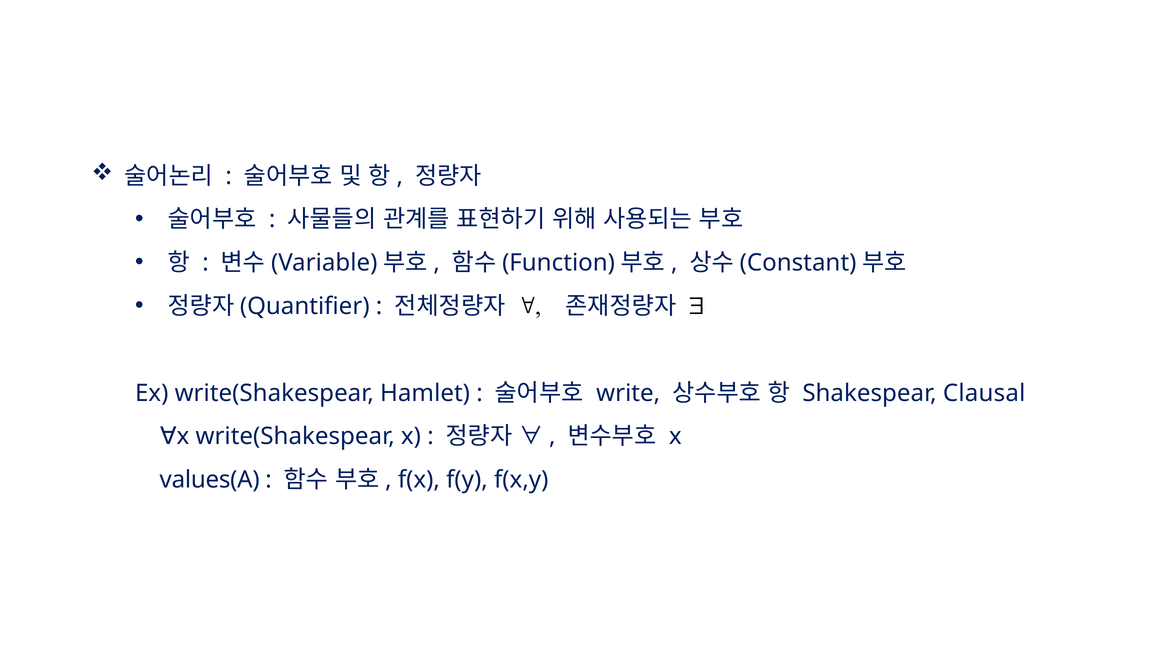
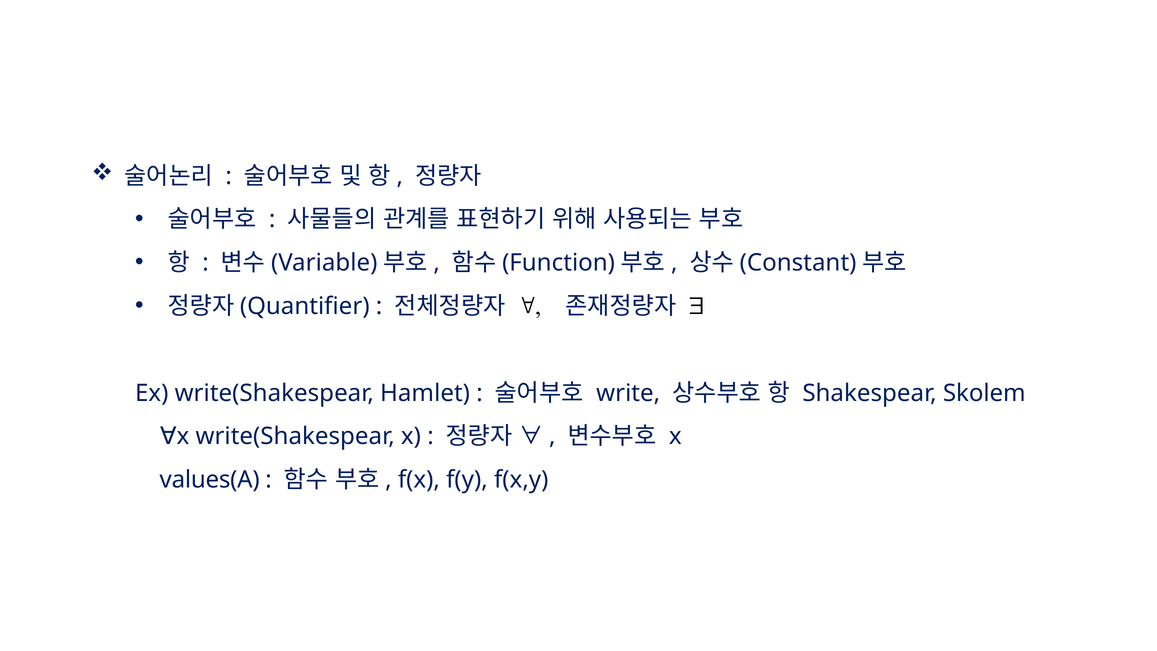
Clausal: Clausal -> Skolem
